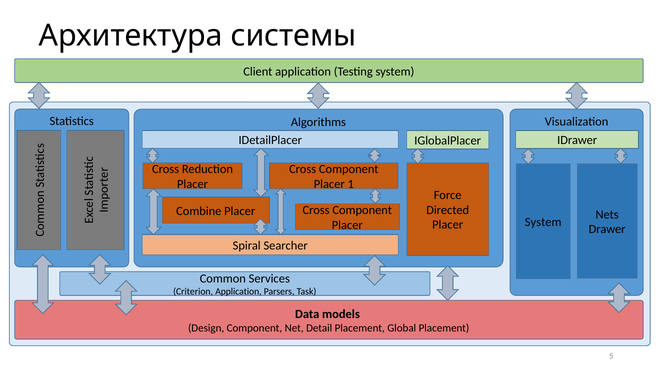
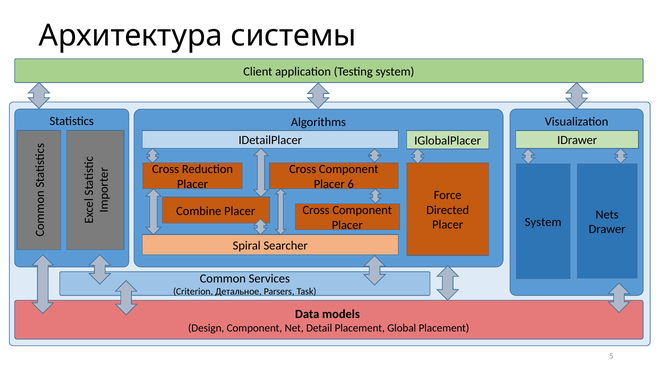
1: 1 -> 6
Criterion Application: Application -> Детальное
